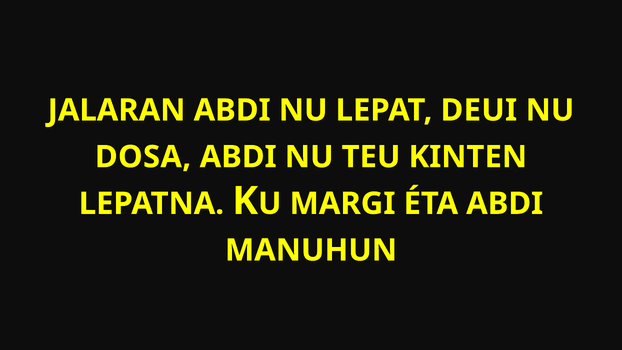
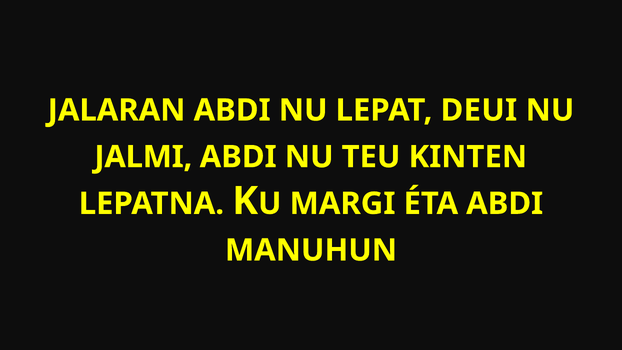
DOSA: DOSA -> JALMI
